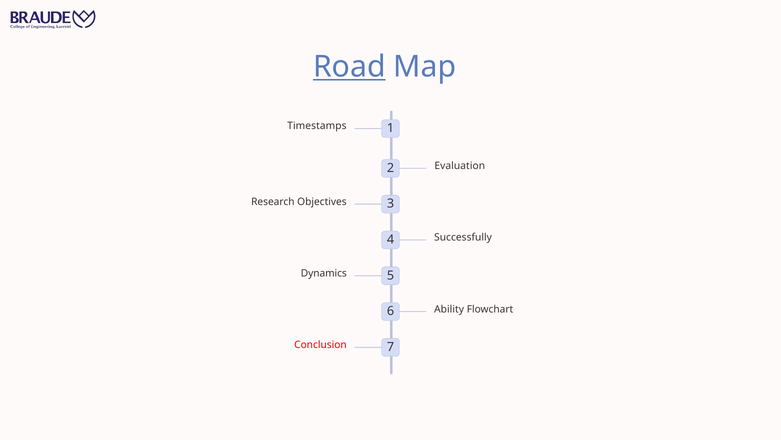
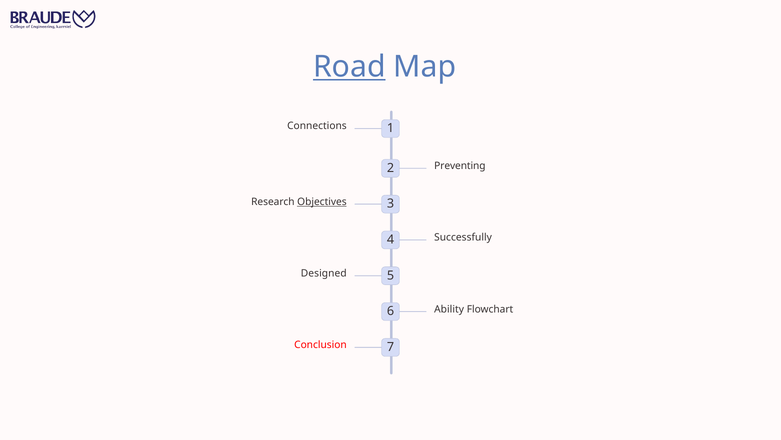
Timestamps: Timestamps -> Connections
Evaluation: Evaluation -> Preventing
Objectives underline: none -> present
Dynamics: Dynamics -> Designed
